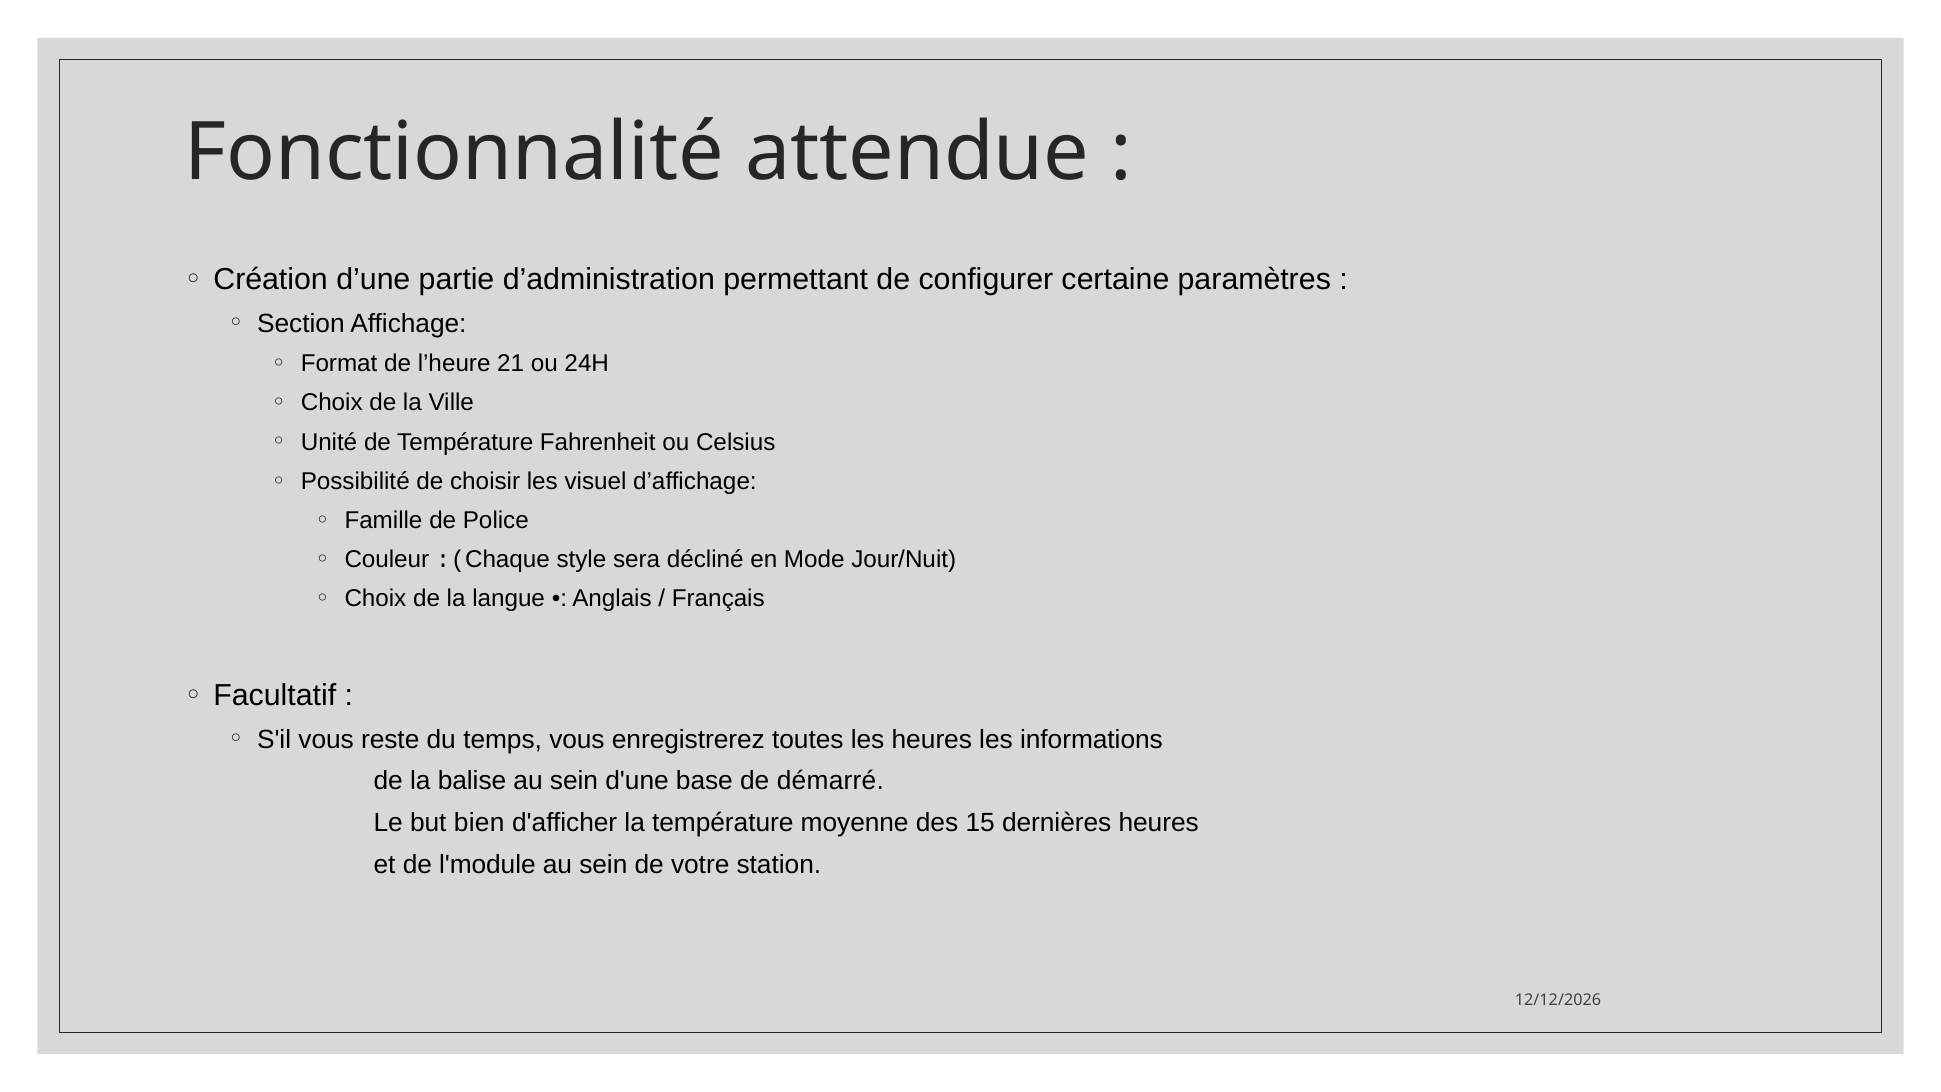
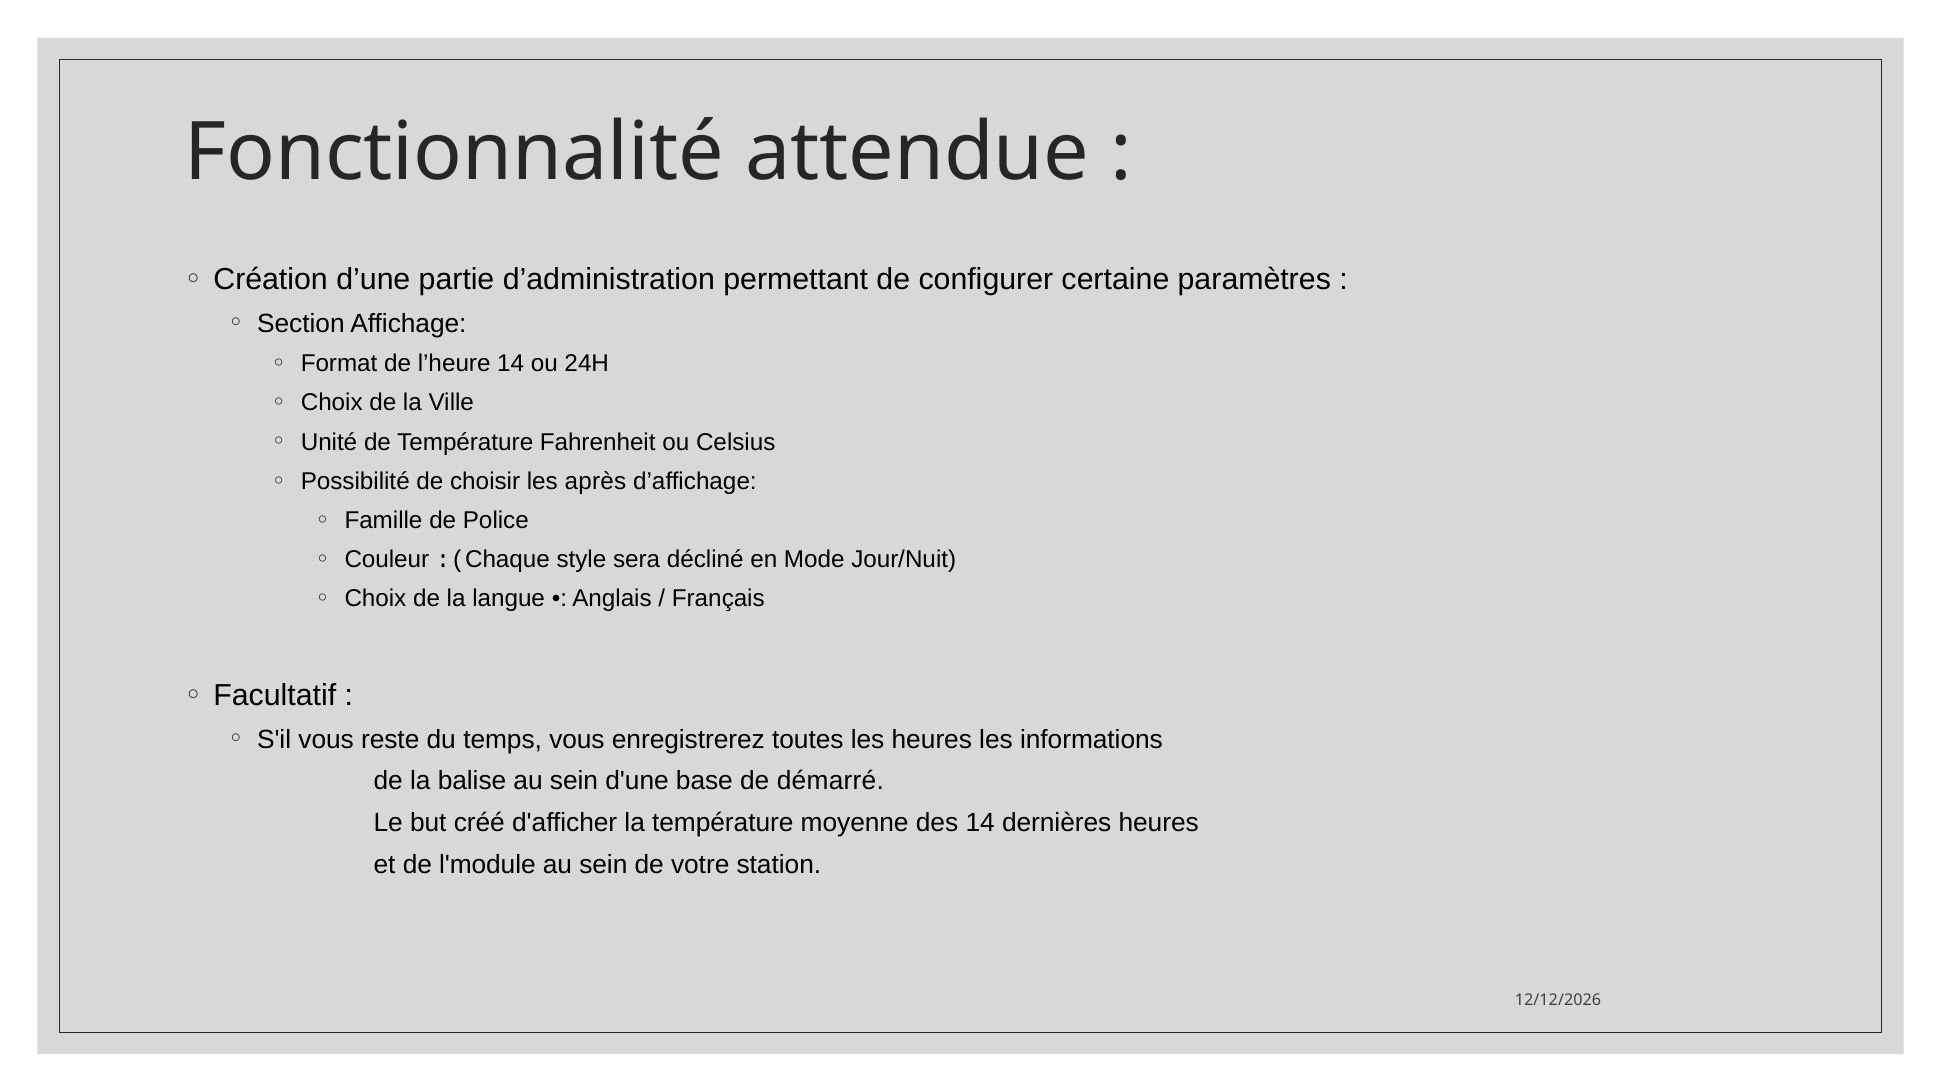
l’heure 21: 21 -> 14
visuel: visuel -> après
bien: bien -> créé
des 15: 15 -> 14
